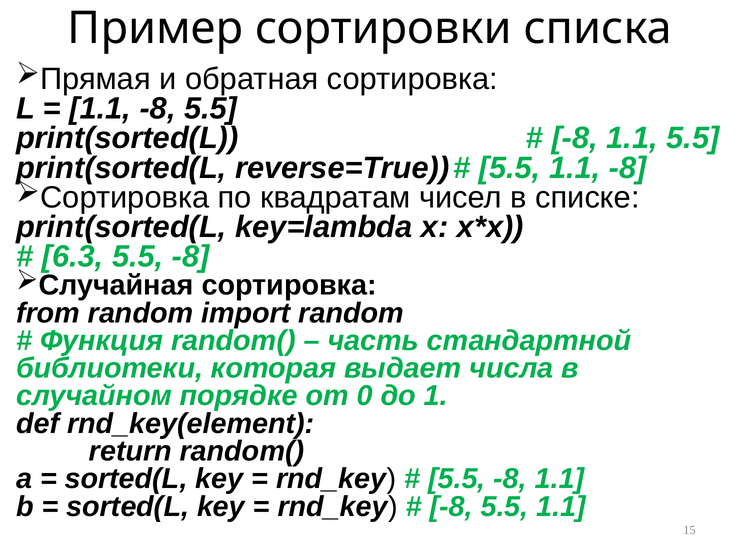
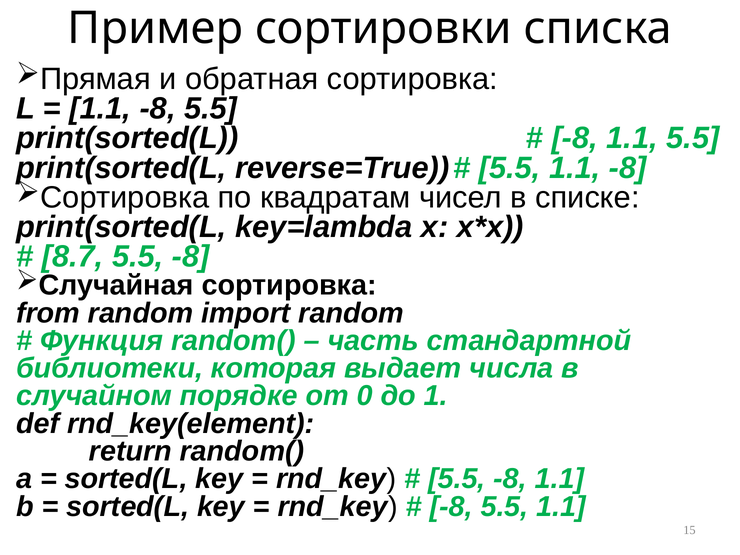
6.3: 6.3 -> 8.7
